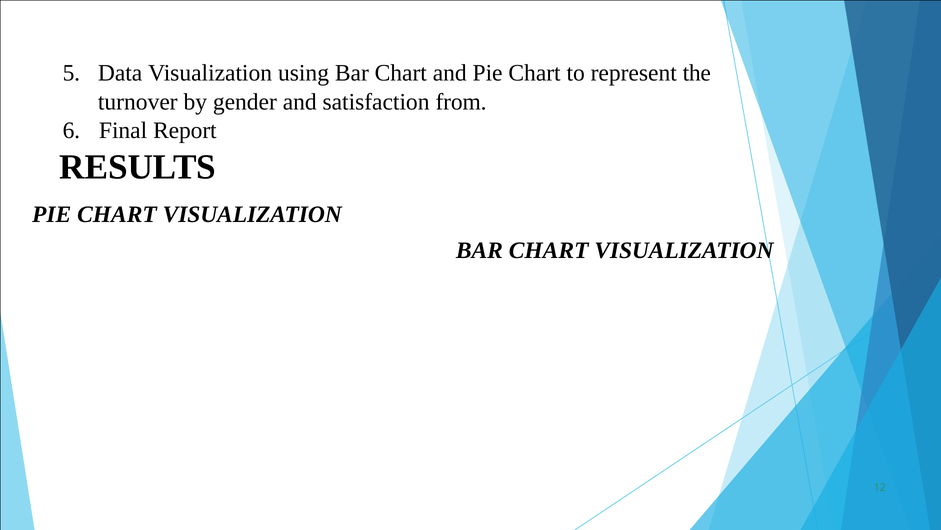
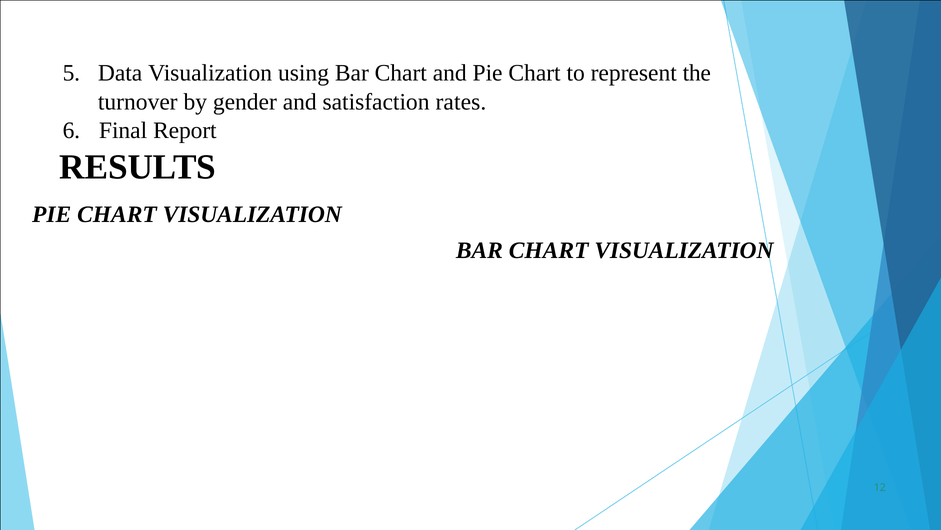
from: from -> rates
